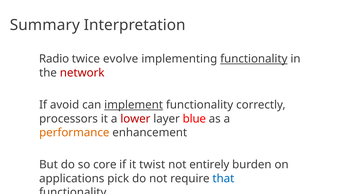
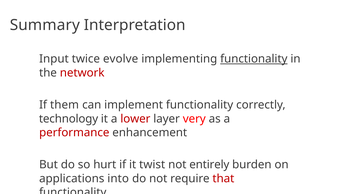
Radio: Radio -> Input
avoid: avoid -> them
implement underline: present -> none
processors: processors -> technology
blue: blue -> very
performance colour: orange -> red
core: core -> hurt
pick: pick -> into
that colour: blue -> red
